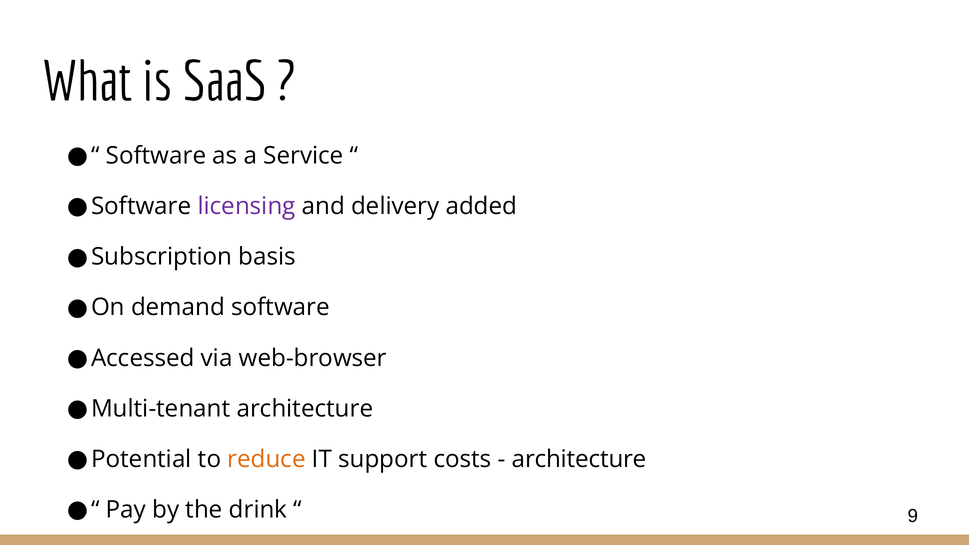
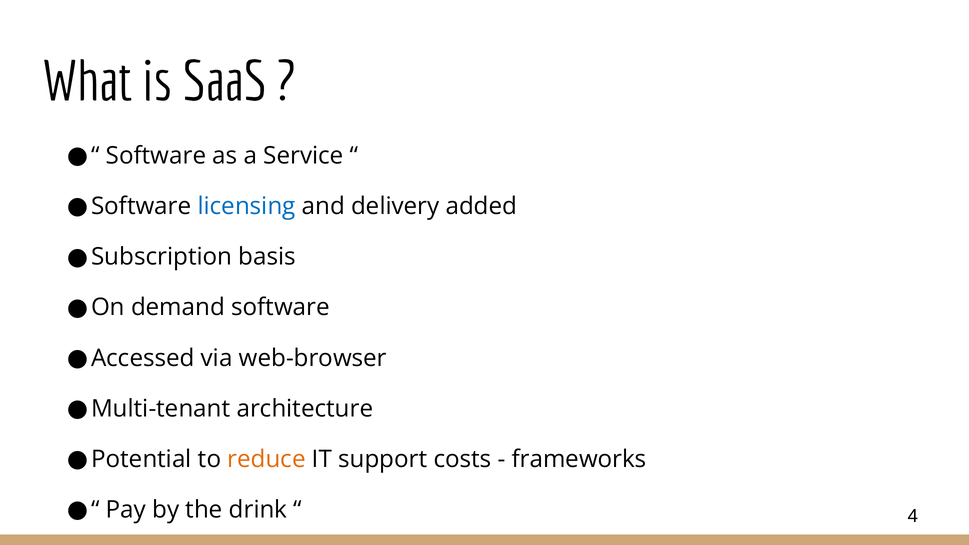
licensing colour: purple -> blue
architecture at (579, 459): architecture -> frameworks
9: 9 -> 4
